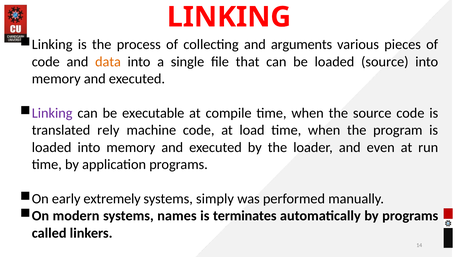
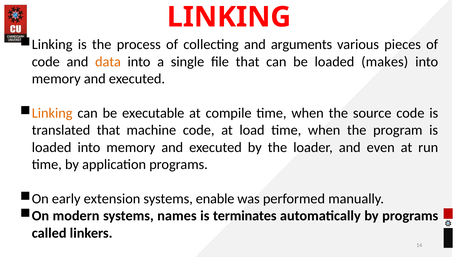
loaded source: source -> makes
Linking at (52, 113) colour: purple -> orange
translated rely: rely -> that
extremely: extremely -> extension
simply: simply -> enable
